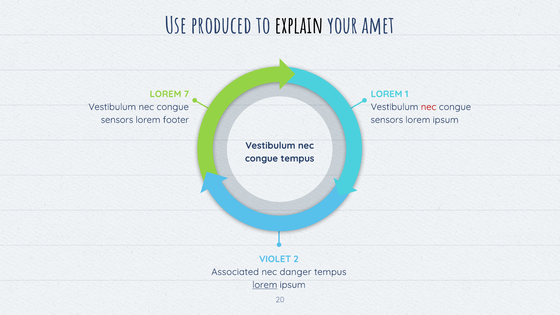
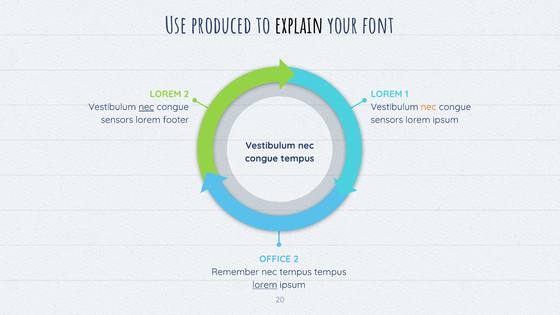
amet: amet -> font
LOREM 7: 7 -> 2
nec at (146, 107) underline: none -> present
nec at (429, 107) colour: red -> orange
VIOLET: VIOLET -> OFFICE
Associated: Associated -> Remember
nec danger: danger -> tempus
